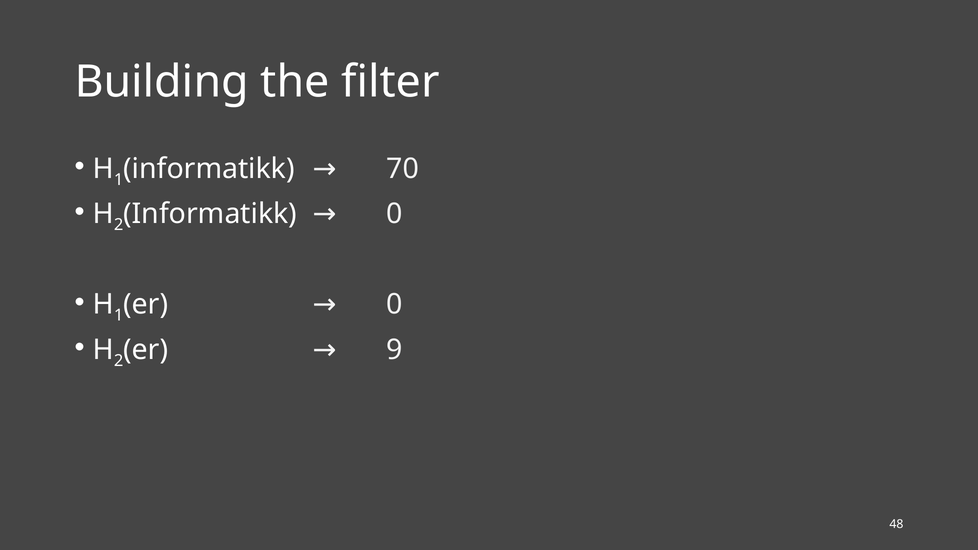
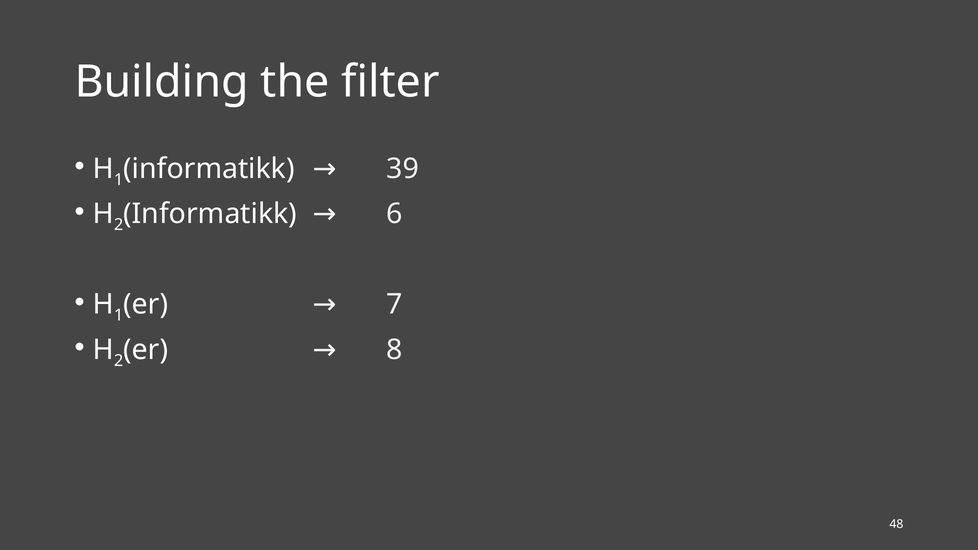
70: 70 -> 39
0 at (394, 214): 0 -> 6
0 at (394, 304): 0 -> 7
9: 9 -> 8
